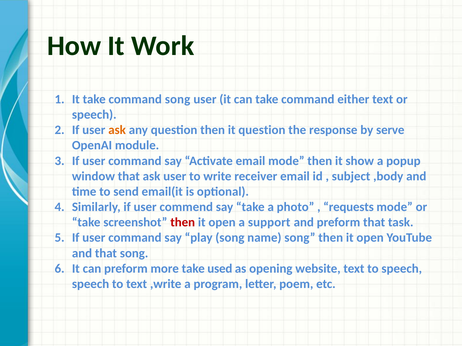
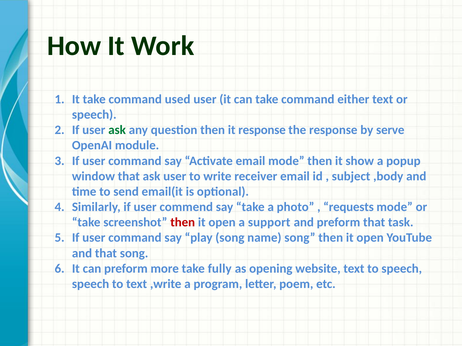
command song: song -> used
ask at (117, 130) colour: orange -> green
it question: question -> response
used: used -> fully
